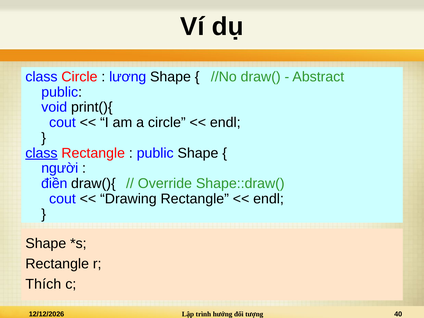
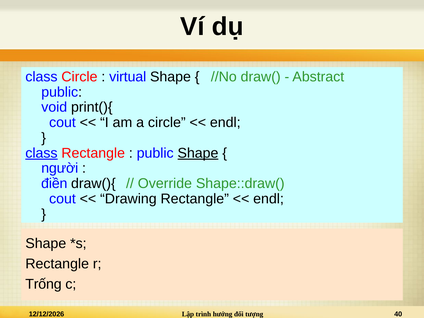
lương: lương -> virtual
Shape at (198, 153) underline: none -> present
Thích: Thích -> Trống
